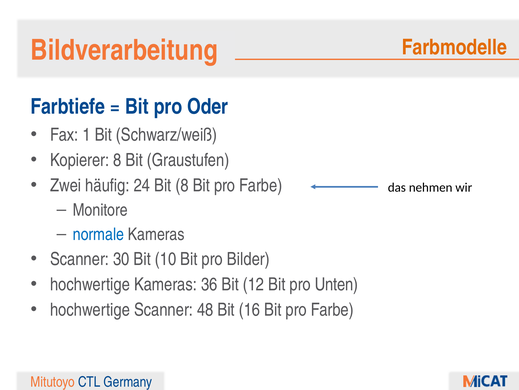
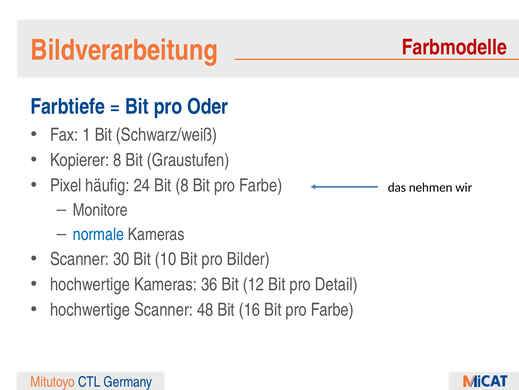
Farbmodelle colour: orange -> red
Zwei: Zwei -> Pixel
Unten: Unten -> Detail
